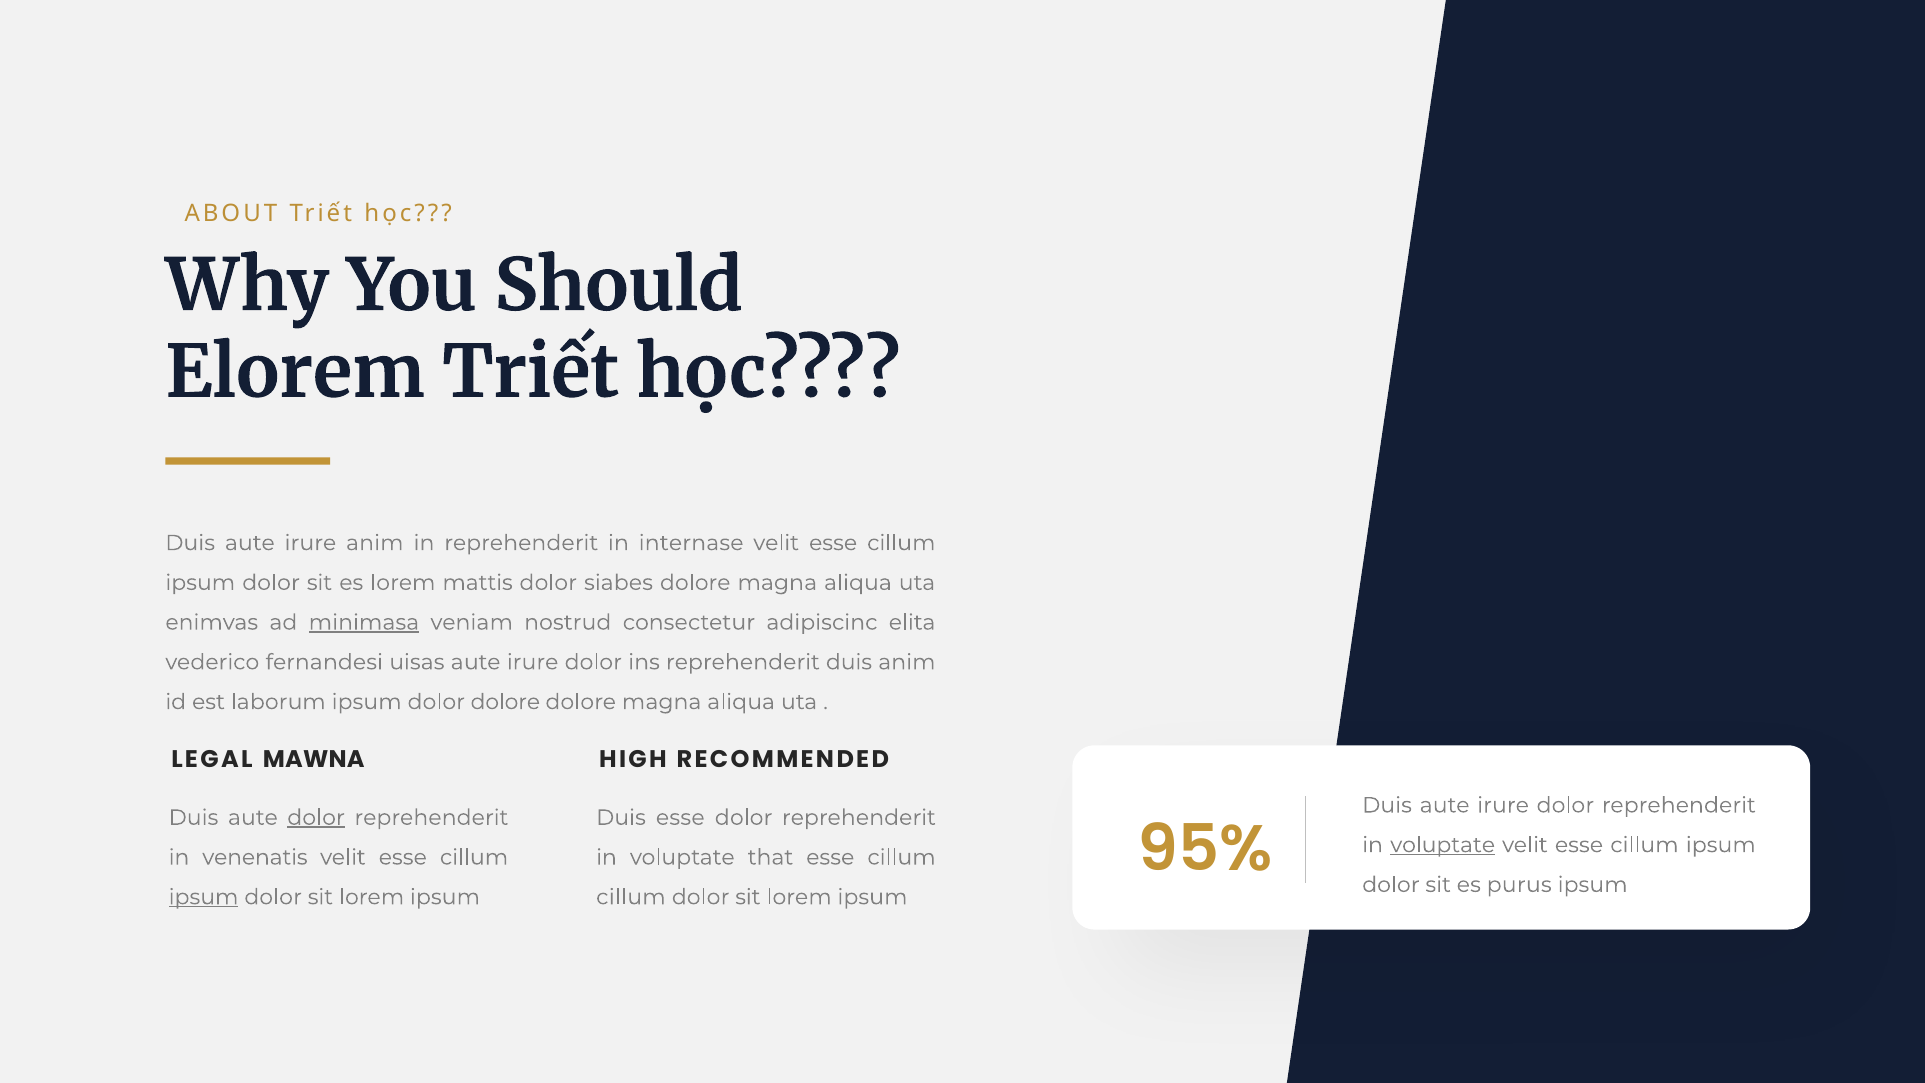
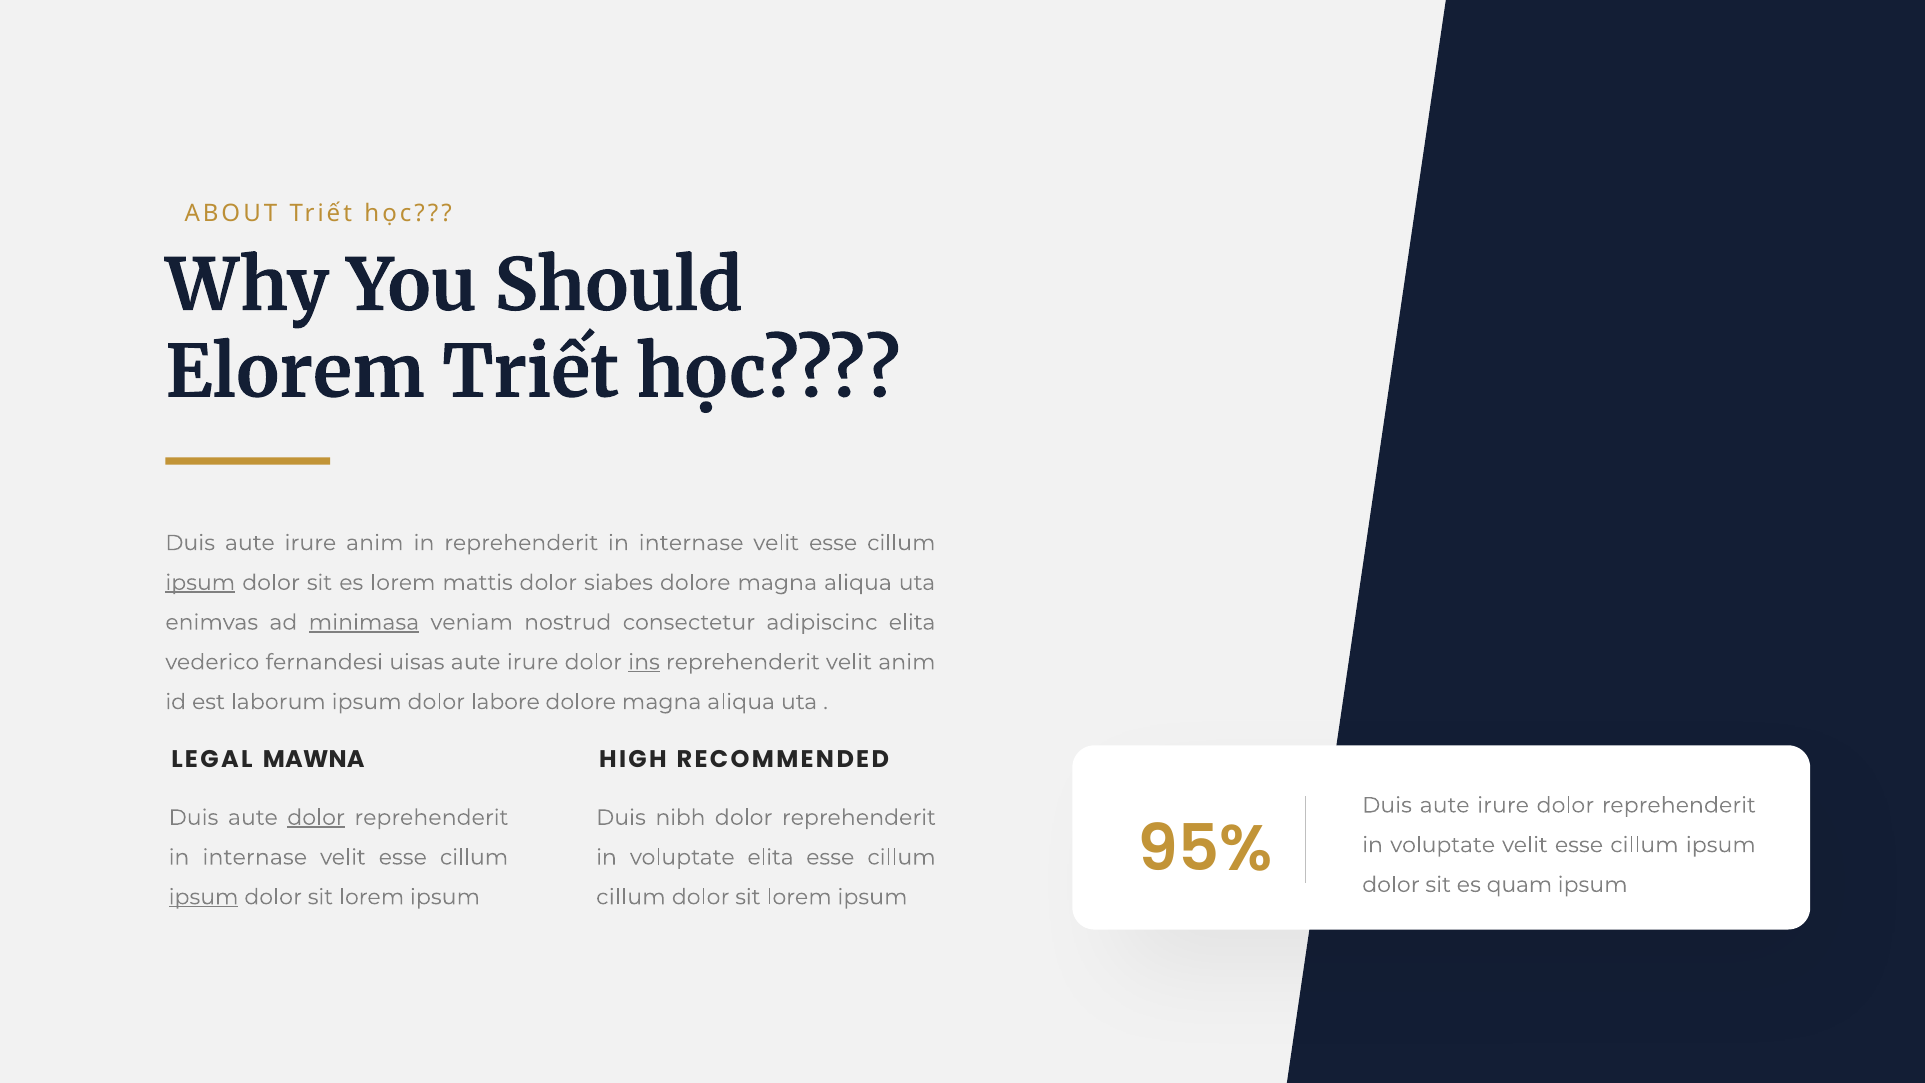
ipsum at (200, 583) underline: none -> present
ins underline: none -> present
reprehenderit duis: duis -> velit
dolor dolore: dolore -> labore
Duis esse: esse -> nibh
voluptate at (1443, 845) underline: present -> none
venenatis at (255, 857): venenatis -> internase
voluptate that: that -> elita
purus: purus -> quam
